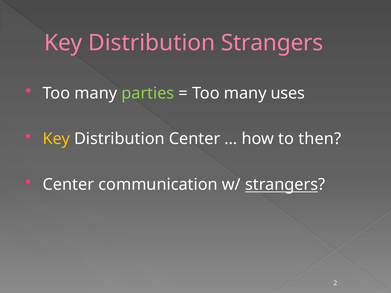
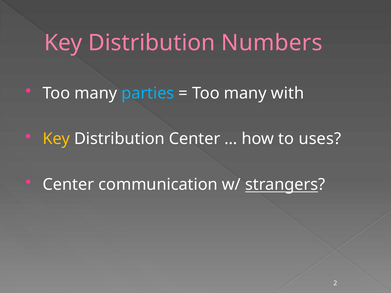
Distribution Strangers: Strangers -> Numbers
parties colour: light green -> light blue
uses: uses -> with
then: then -> uses
